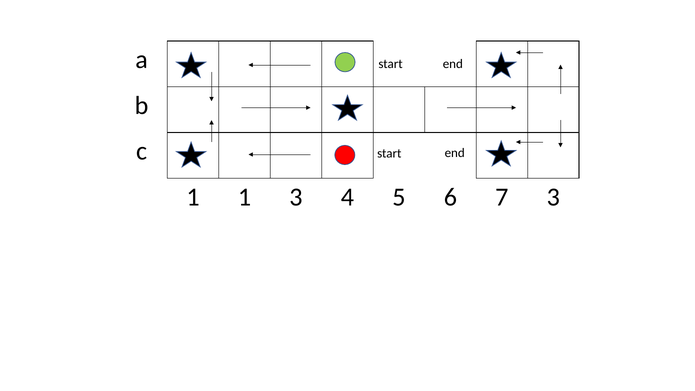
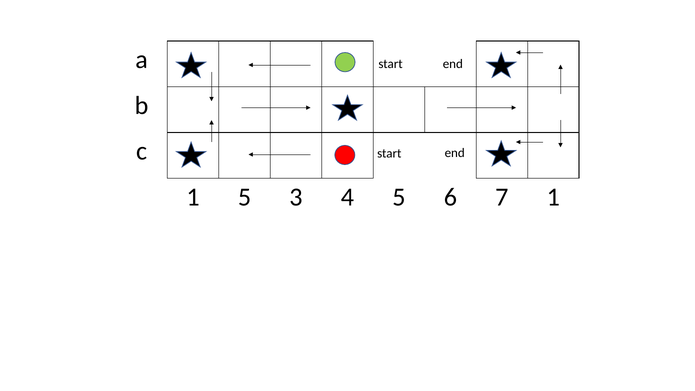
1 1: 1 -> 5
7 3: 3 -> 1
